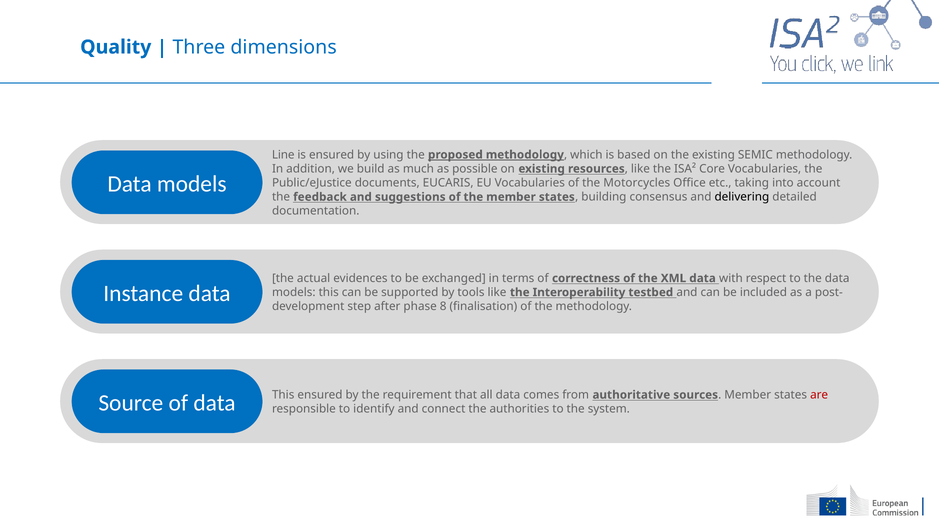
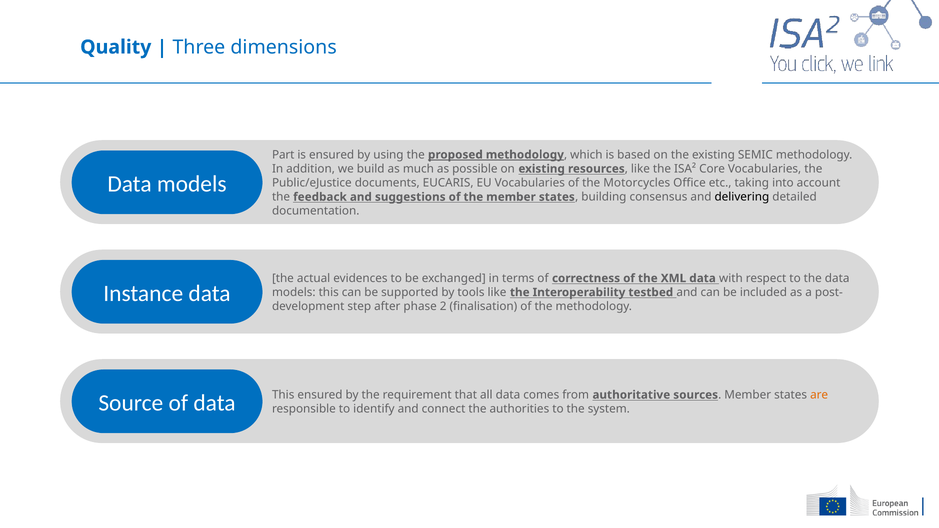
Line: Line -> Part
8: 8 -> 2
are colour: red -> orange
